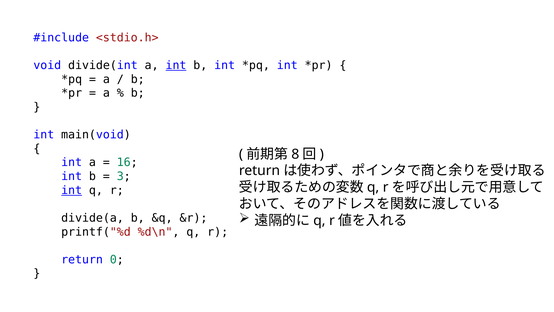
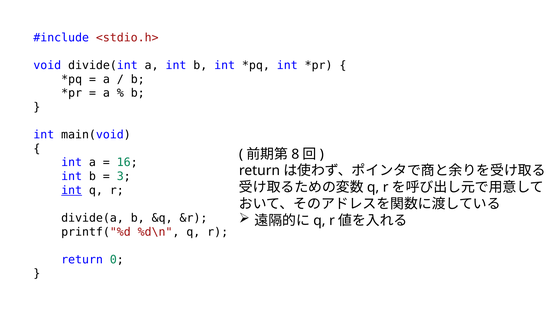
int at (176, 65) underline: present -> none
